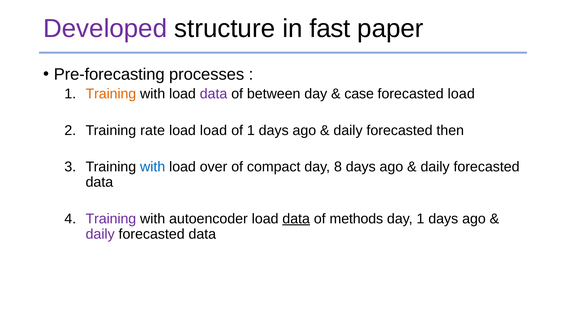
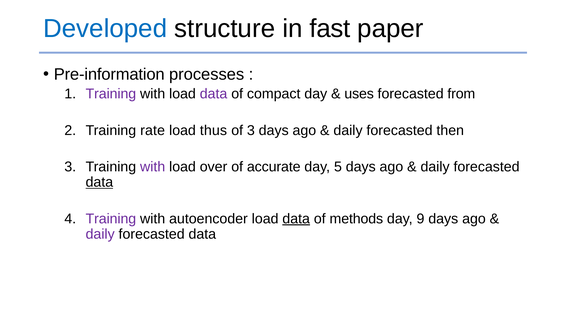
Developed colour: purple -> blue
Pre-forecasting: Pre-forecasting -> Pre-information
Training at (111, 94) colour: orange -> purple
between: between -> compact
case: case -> uses
forecasted load: load -> from
load load: load -> thus
of 1: 1 -> 3
with at (153, 167) colour: blue -> purple
compact: compact -> accurate
8: 8 -> 5
data at (99, 182) underline: none -> present
day 1: 1 -> 9
